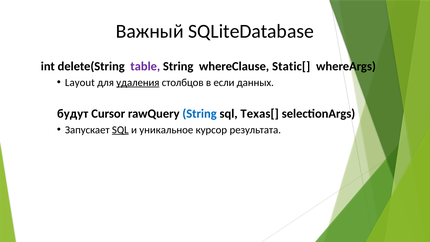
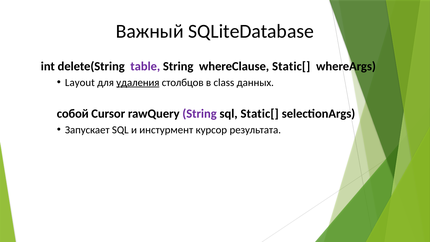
если: если -> class
будут: будут -> собой
String at (200, 114) colour: blue -> purple
sql Texas[: Texas[ -> Static[
SQL at (120, 130) underline: present -> none
уникальное: уникальное -> инстурмент
